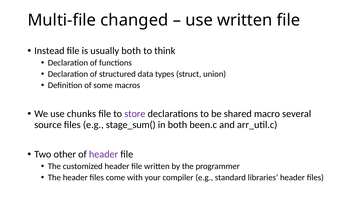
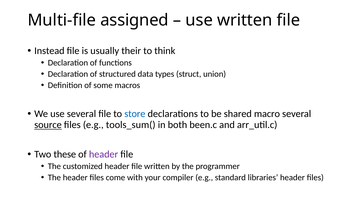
changed: changed -> assigned
usually both: both -> their
use chunks: chunks -> several
store colour: purple -> blue
source underline: none -> present
stage_sum(: stage_sum( -> tools_sum(
other: other -> these
